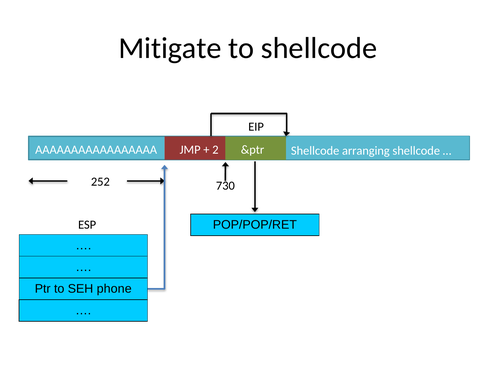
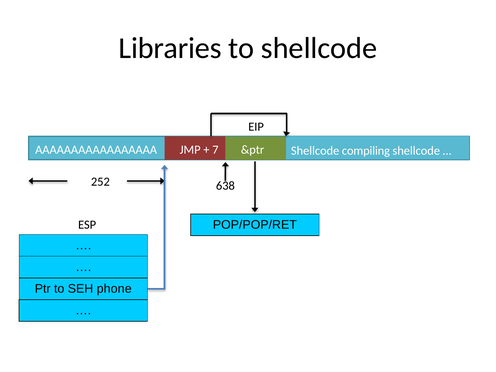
Mitigate: Mitigate -> Libraries
2: 2 -> 7
arranging: arranging -> compiling
730: 730 -> 638
